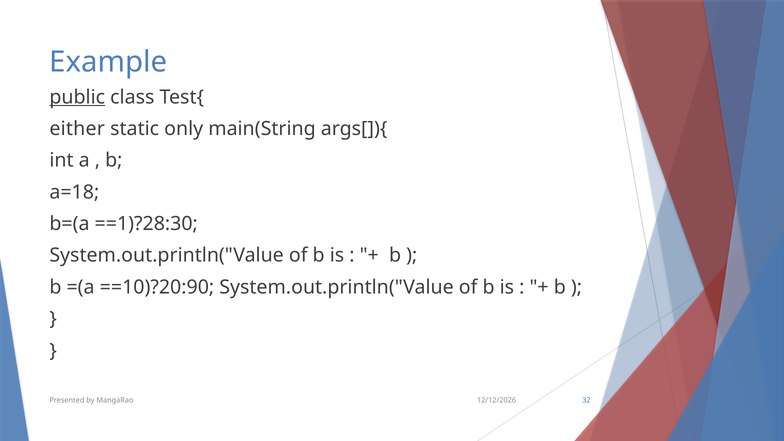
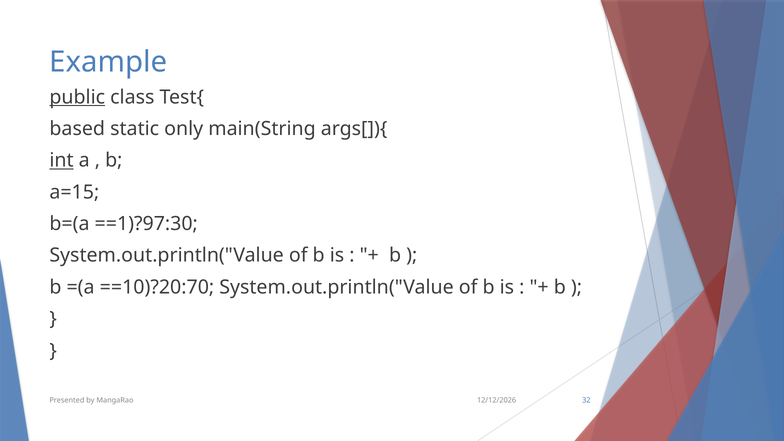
either: either -> based
int underline: none -> present
a=18: a=18 -> a=15
==1)?28:30: ==1)?28:30 -> ==1)?97:30
==10)?20:90: ==10)?20:90 -> ==10)?20:70
